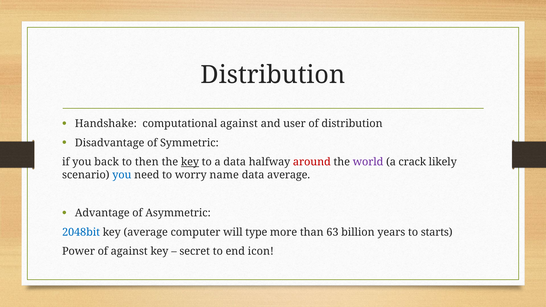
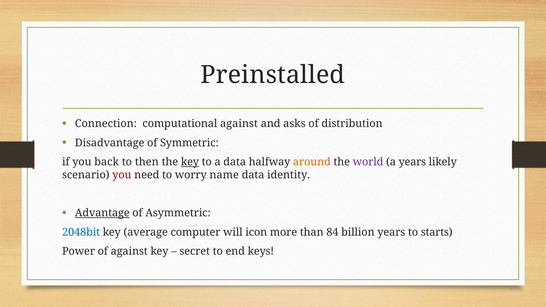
Distribution at (273, 75): Distribution -> Preinstalled
Handshake: Handshake -> Connection
user: user -> asks
around colour: red -> orange
a crack: crack -> years
you at (122, 175) colour: blue -> red
data average: average -> identity
Advantage underline: none -> present
type: type -> icon
63: 63 -> 84
icon: icon -> keys
